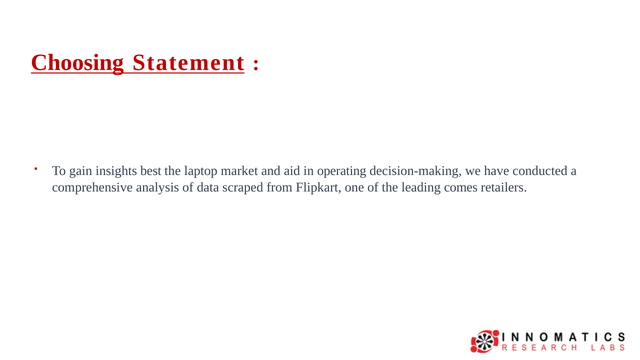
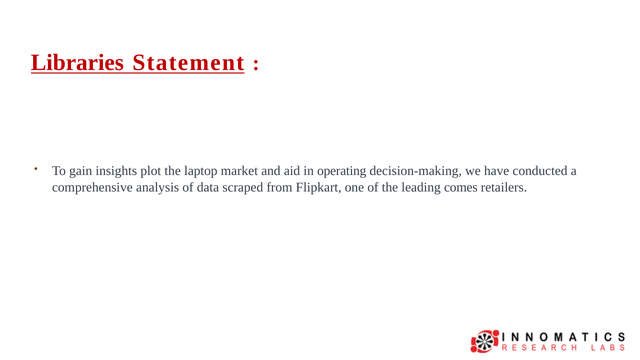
Choosing: Choosing -> Libraries
best: best -> plot
